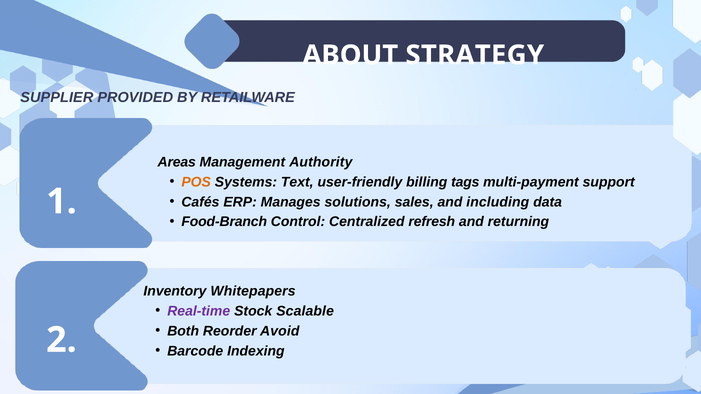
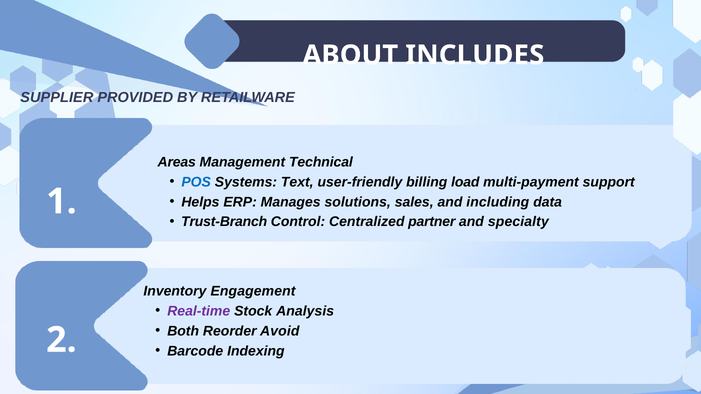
STRATEGY: STRATEGY -> INCLUDES
Authority: Authority -> Technical
POS colour: orange -> blue
tags: tags -> load
Cafés: Cafés -> Helps
Food-Branch: Food-Branch -> Trust-Branch
refresh: refresh -> partner
returning: returning -> specialty
Whitepapers: Whitepapers -> Engagement
Scalable: Scalable -> Analysis
